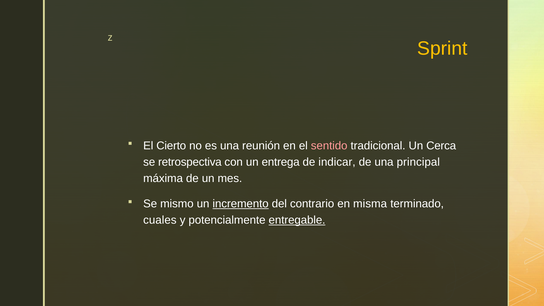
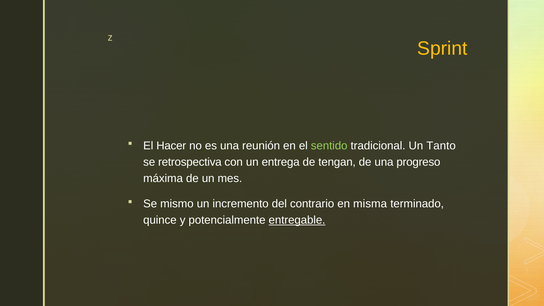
Cierto: Cierto -> Hacer
sentido colour: pink -> light green
Cerca: Cerca -> Tanto
indicar: indicar -> tengan
principal: principal -> progreso
incremento underline: present -> none
cuales: cuales -> quince
